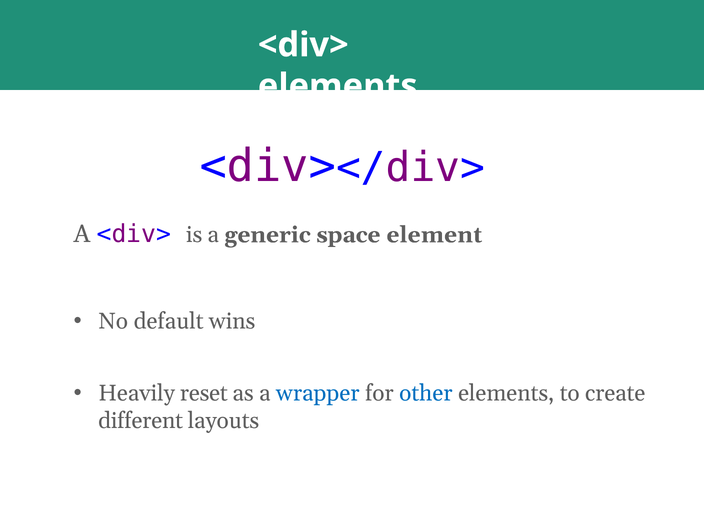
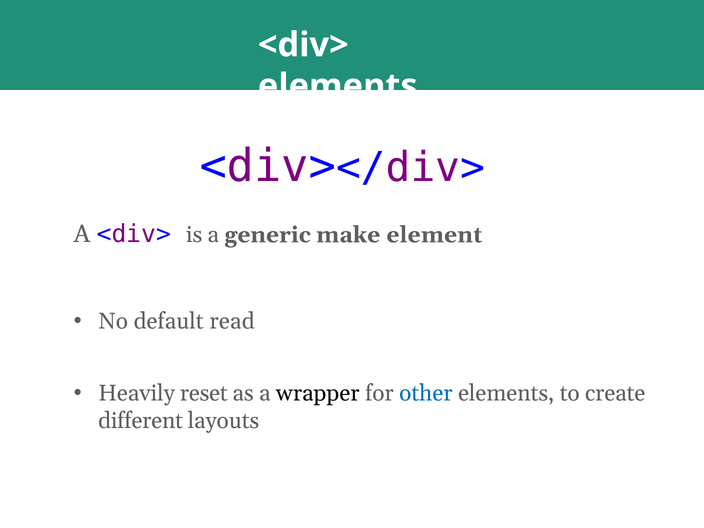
space: space -> make
wins: wins -> read
wrapper colour: blue -> black
